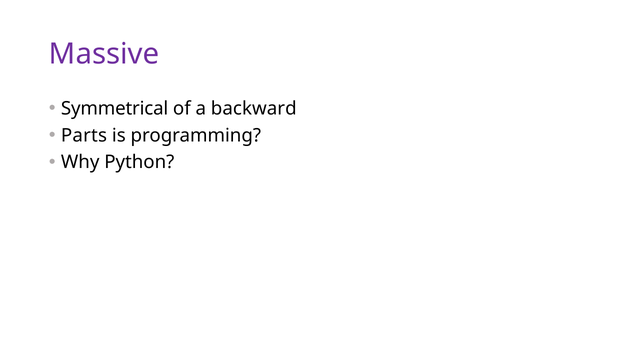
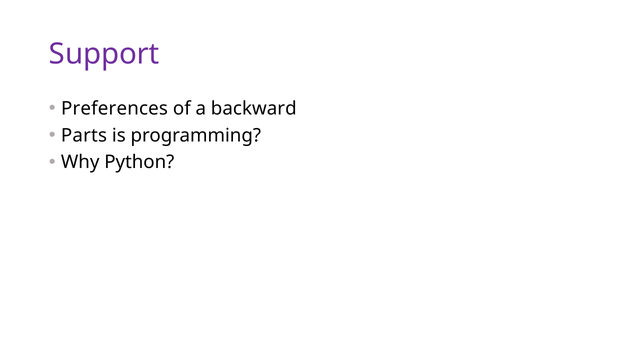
Massive: Massive -> Support
Symmetrical: Symmetrical -> Preferences
